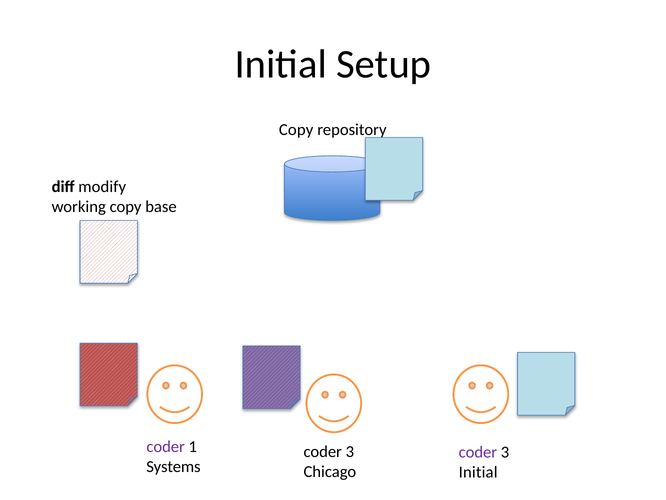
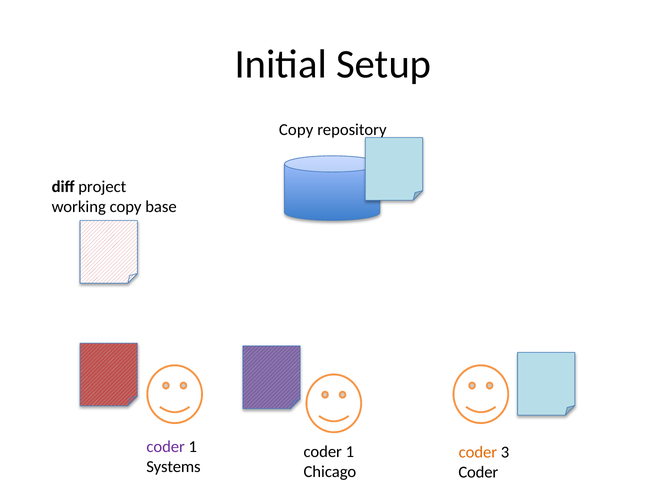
modify: modify -> project
3 at (350, 452): 3 -> 1
coder at (478, 452) colour: purple -> orange
Initial at (478, 472): Initial -> Coder
